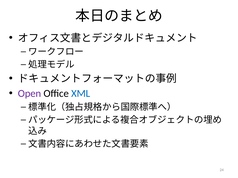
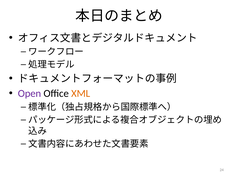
XML colour: blue -> orange
